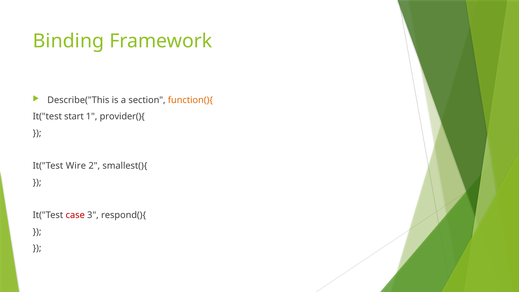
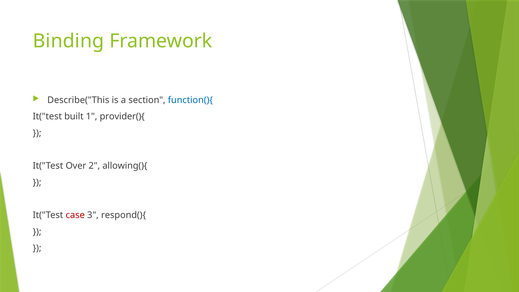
function(){ colour: orange -> blue
start: start -> built
Wire: Wire -> Over
smallest(){: smallest(){ -> allowing(){
